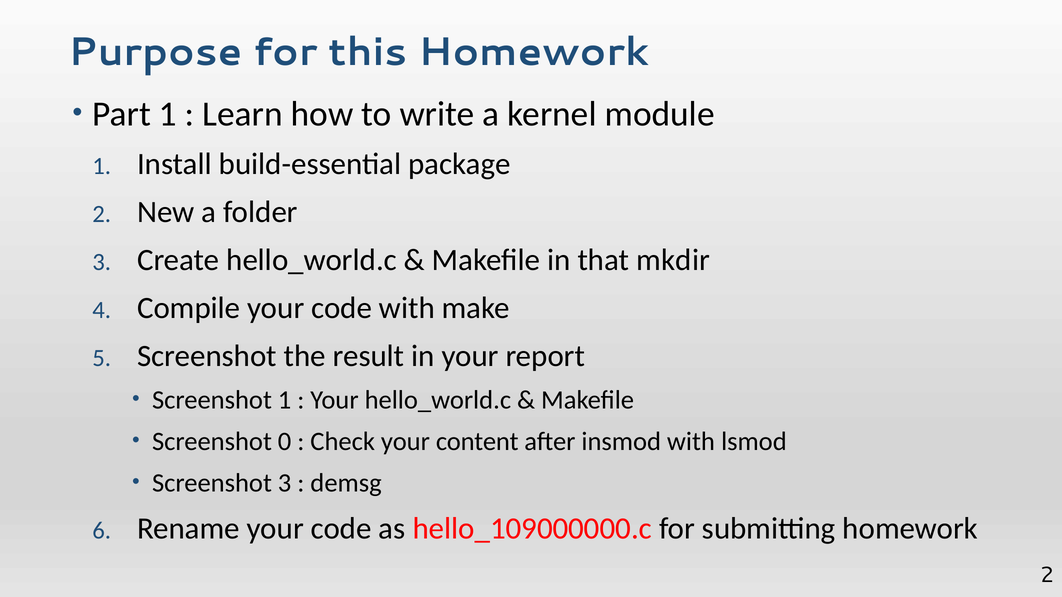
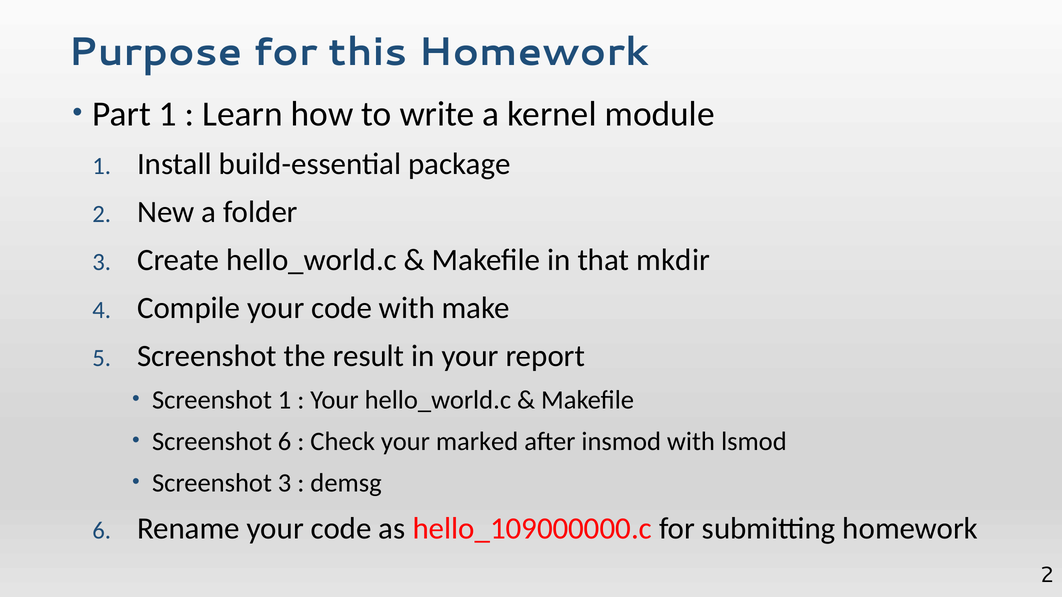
Screenshot 0: 0 -> 6
content: content -> marked
